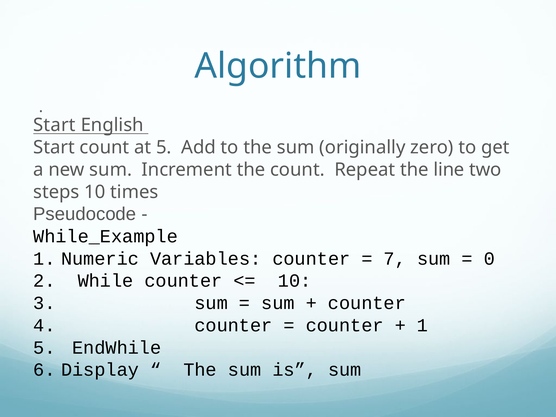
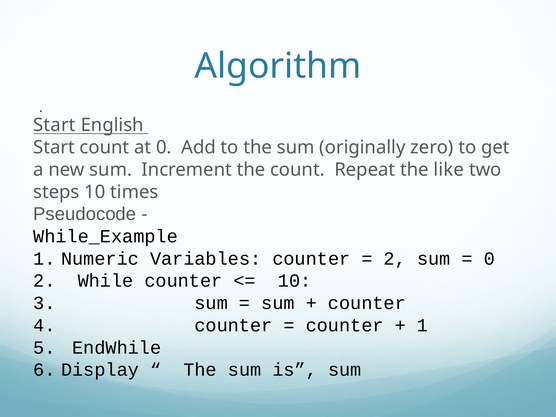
at 5: 5 -> 0
line: line -> like
7 at (395, 259): 7 -> 2
